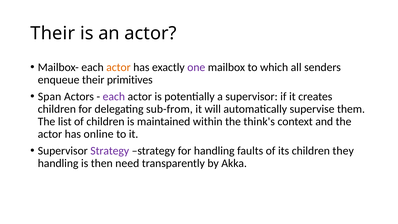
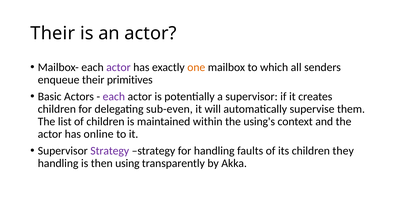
actor at (118, 67) colour: orange -> purple
one colour: purple -> orange
Span: Span -> Basic
sub-from: sub-from -> sub-even
think's: think's -> using's
need: need -> using
